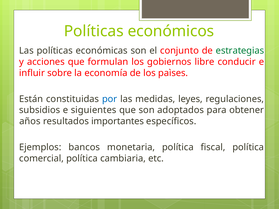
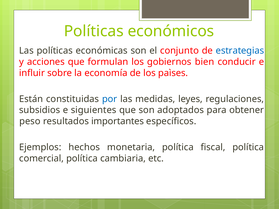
estrategias colour: green -> blue
libre: libre -> bien
años: años -> peso
bancos: bancos -> hechos
